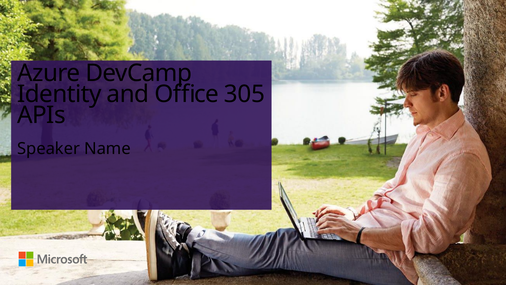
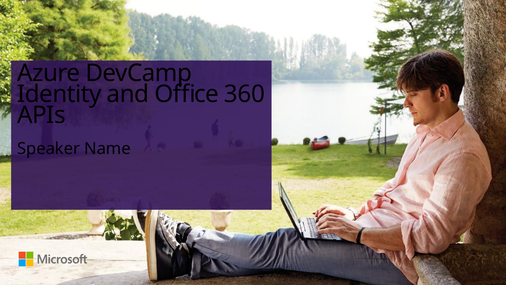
305: 305 -> 360
